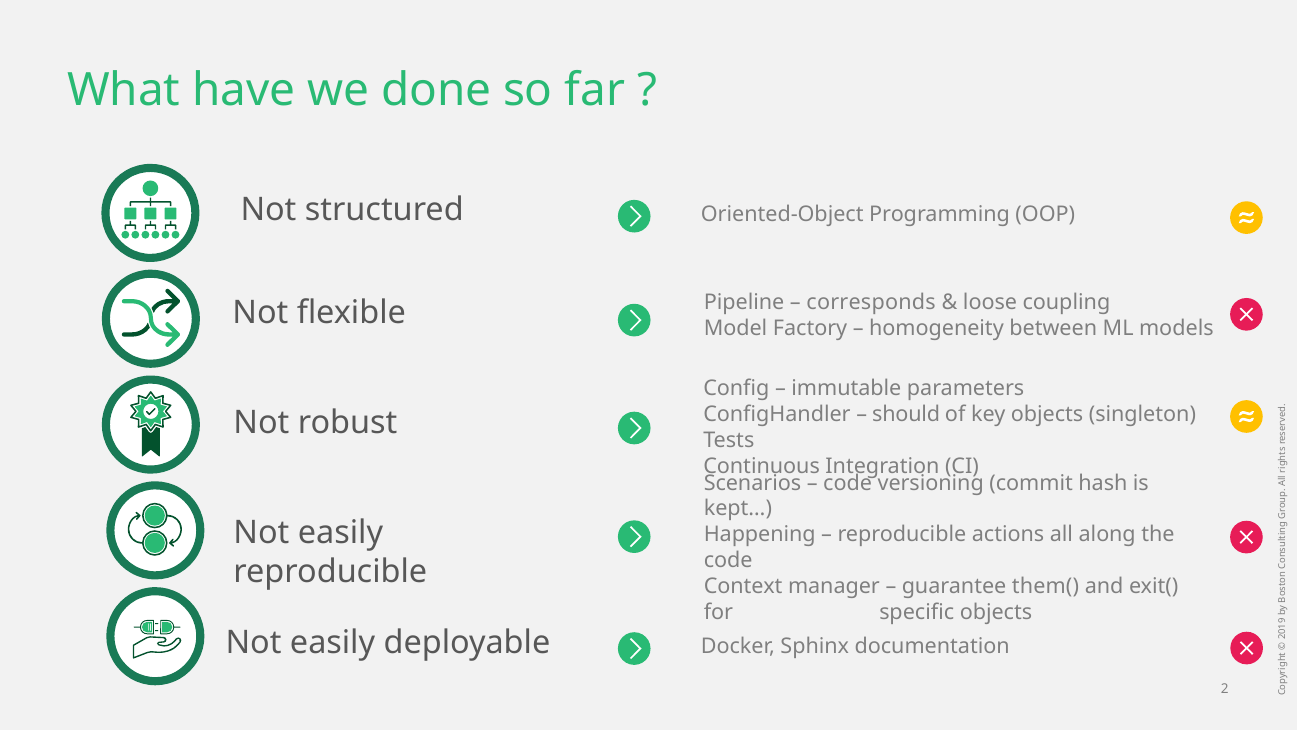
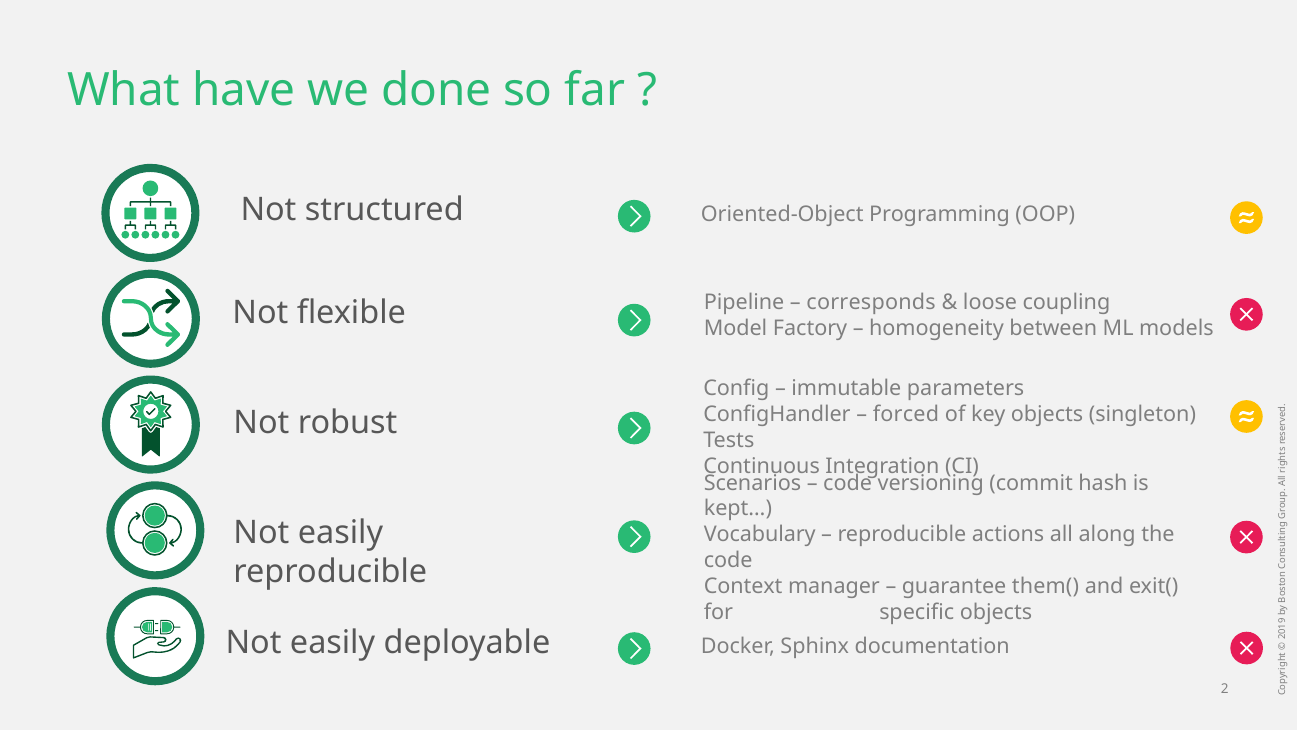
should: should -> forced
Happening: Happening -> Vocabulary
